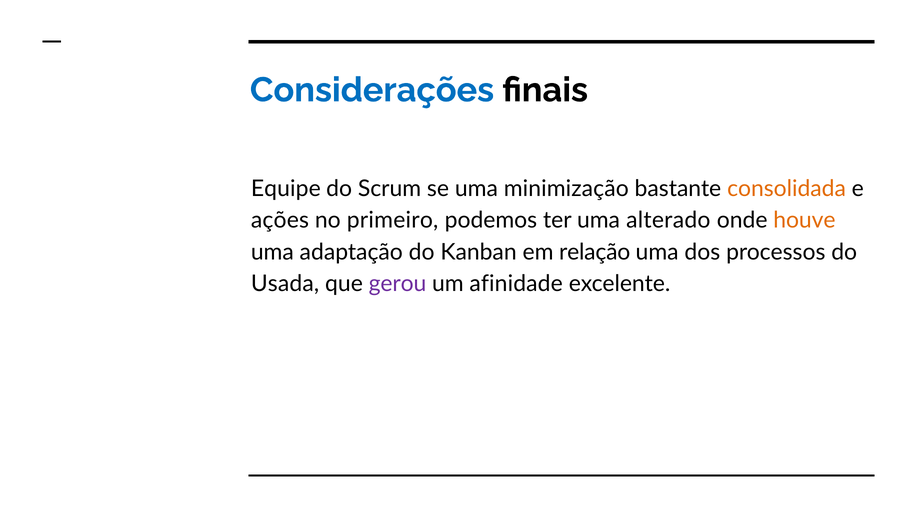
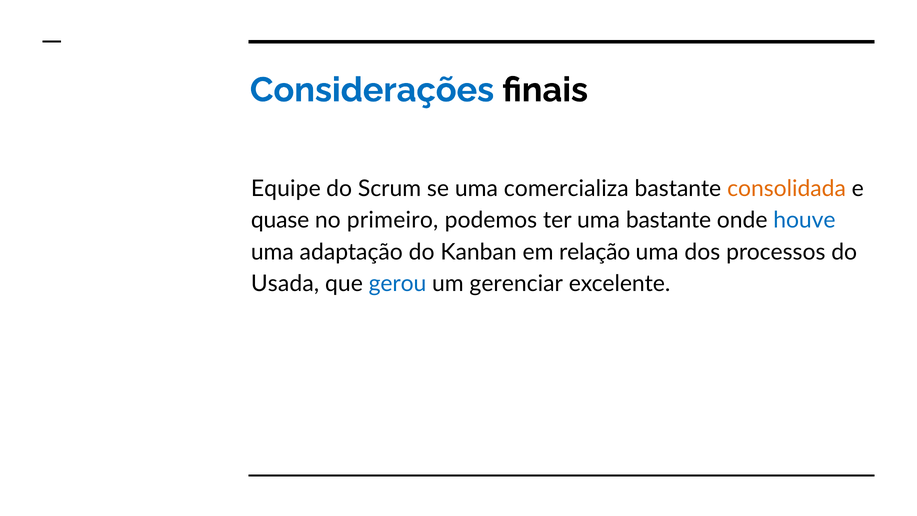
minimização: minimização -> comercializa
ações: ações -> quase
uma alterado: alterado -> bastante
houve colour: orange -> blue
gerou colour: purple -> blue
afinidade: afinidade -> gerenciar
